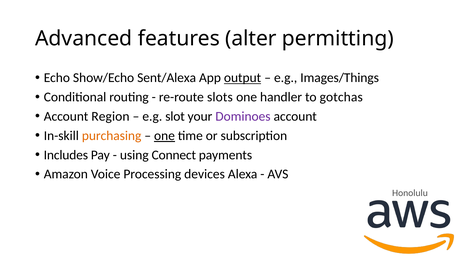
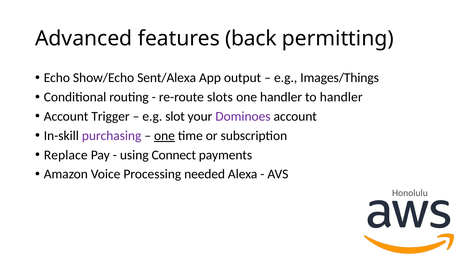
alter: alter -> back
output underline: present -> none
to gotchas: gotchas -> handler
Region: Region -> Trigger
purchasing colour: orange -> purple
Includes: Includes -> Replace
devices: devices -> needed
